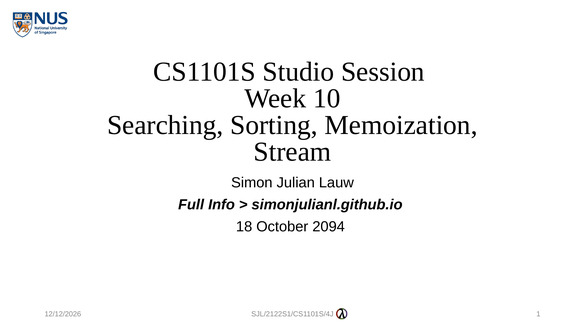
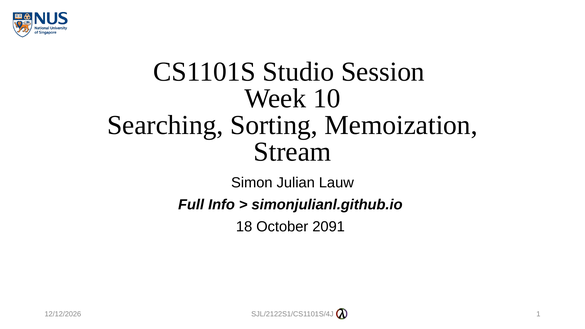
2094: 2094 -> 2091
